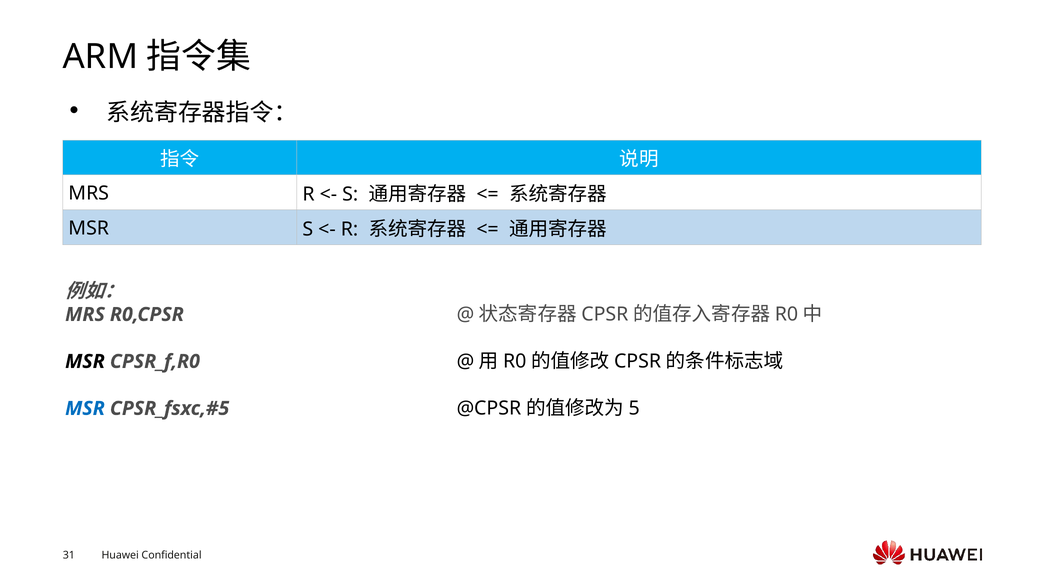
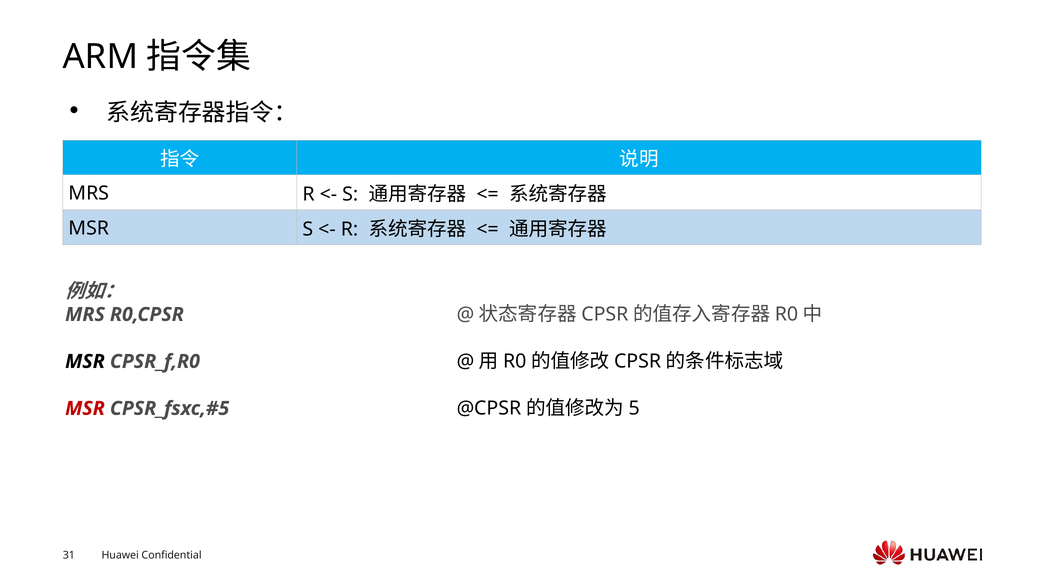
MSR at (85, 409) colour: blue -> red
